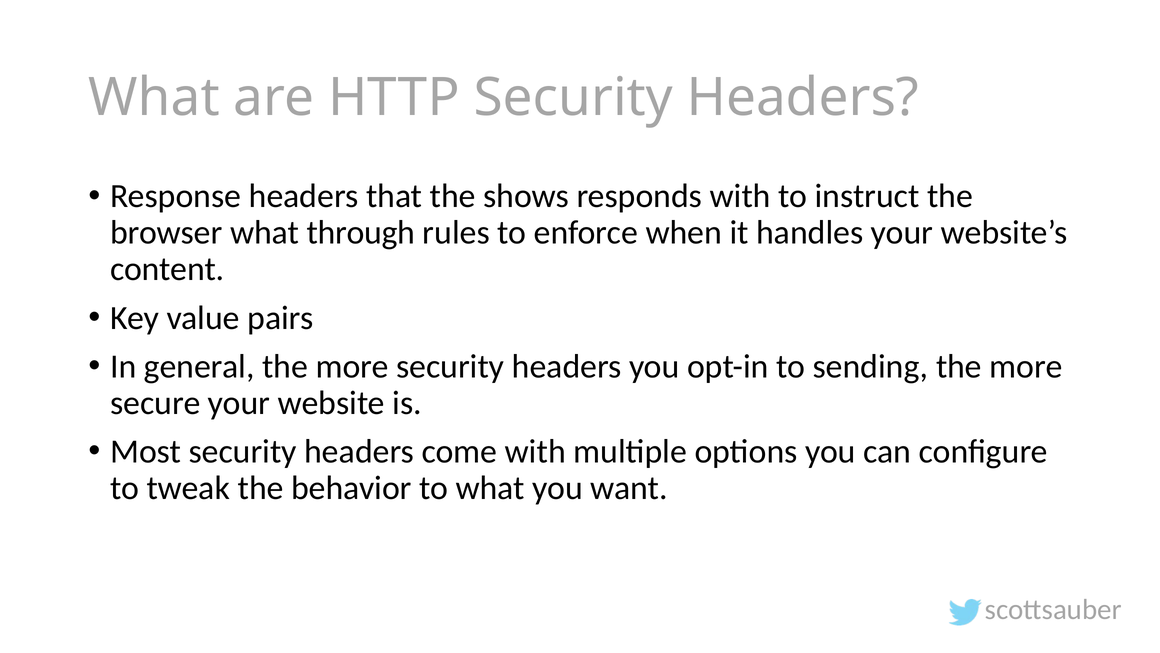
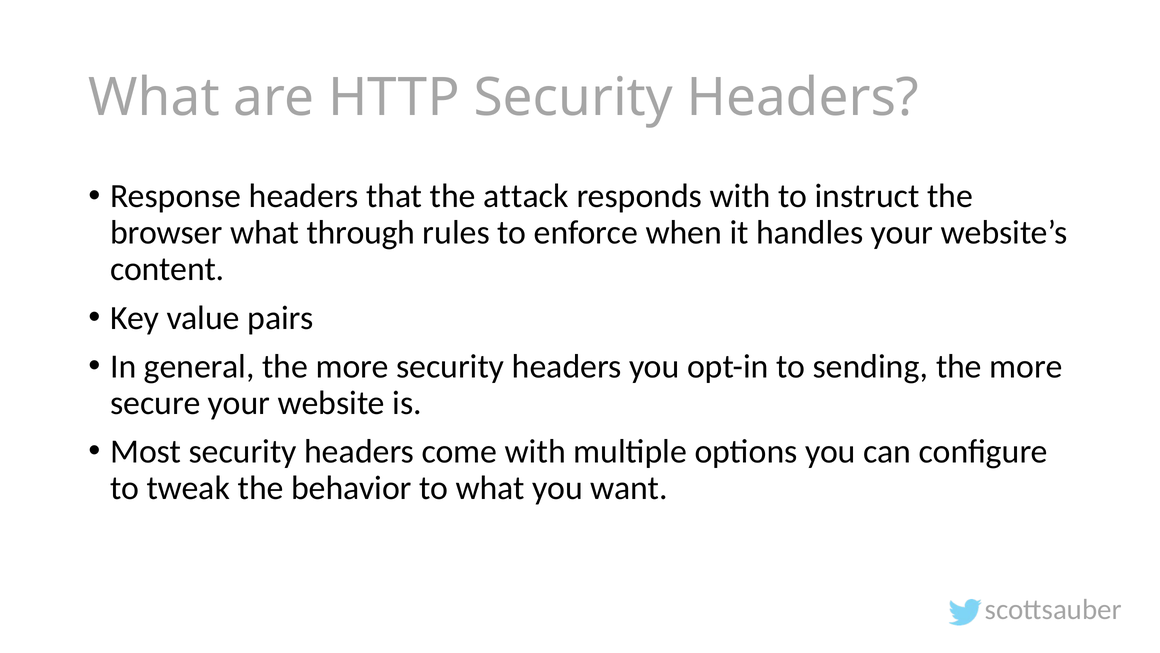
shows: shows -> attack
